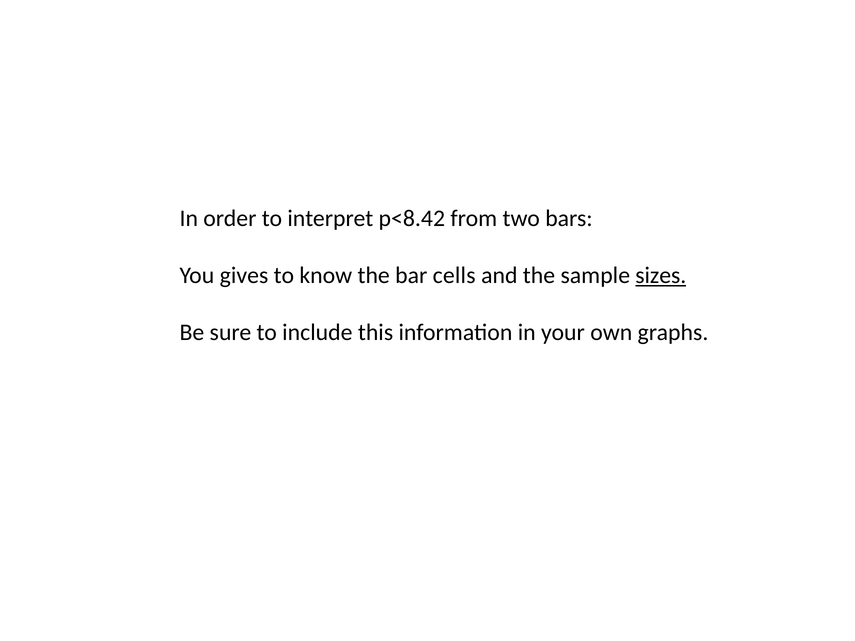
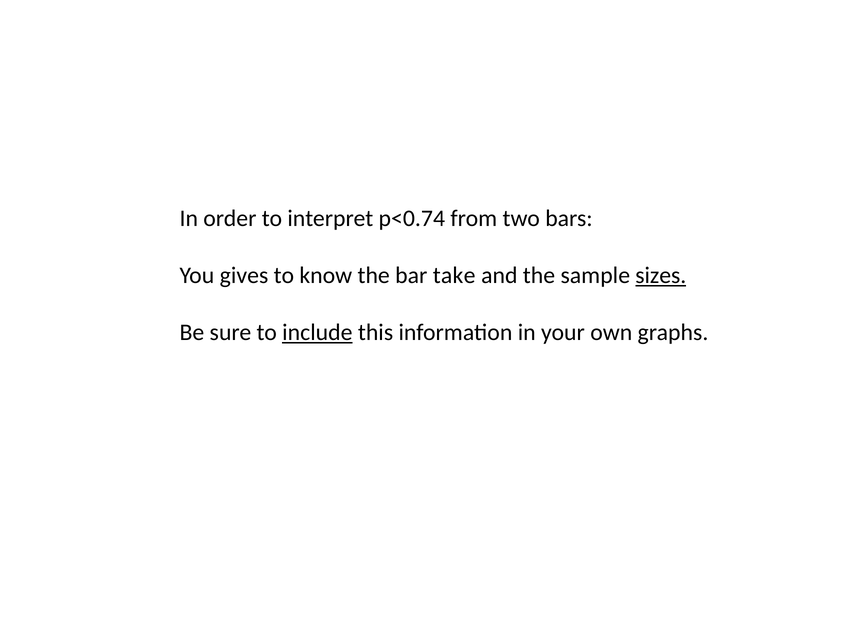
p<8.42: p<8.42 -> p<0.74
cells: cells -> take
include underline: none -> present
